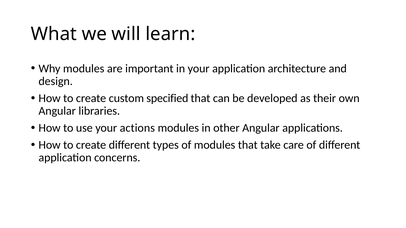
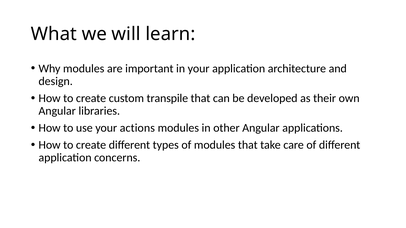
specified: specified -> transpile
